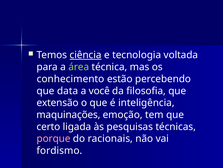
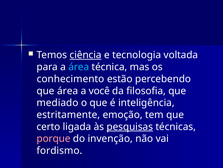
área at (79, 67) colour: light green -> light blue
que data: data -> área
extensão: extensão -> mediado
maquinações: maquinações -> estritamente
pesquisas underline: none -> present
racionais: racionais -> invenção
